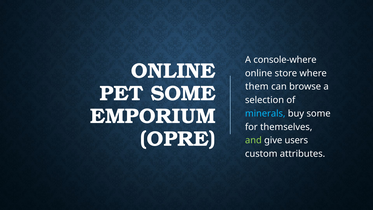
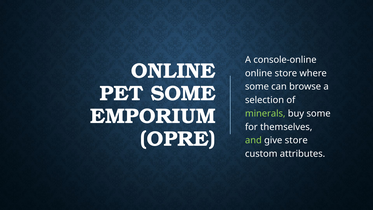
console-where: console-where -> console-online
them at (257, 87): them -> some
minerals colour: light blue -> light green
give users: users -> store
